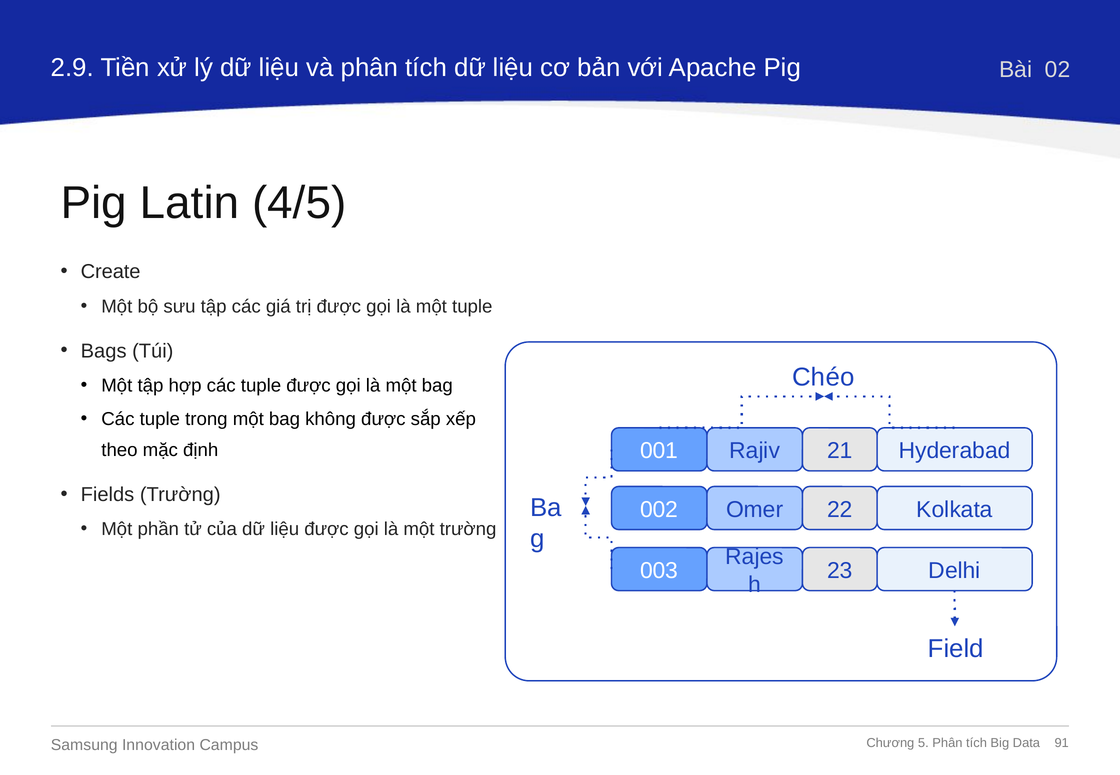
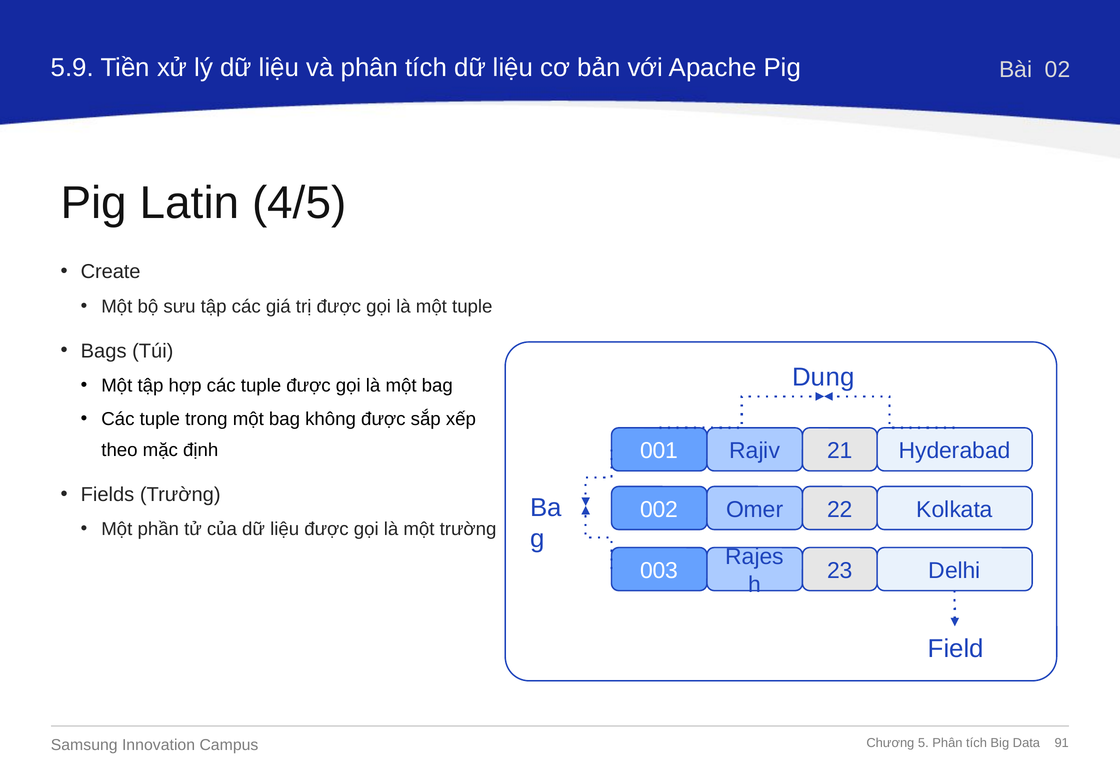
2.9: 2.9 -> 5.9
Chéo: Chéo -> Dung
